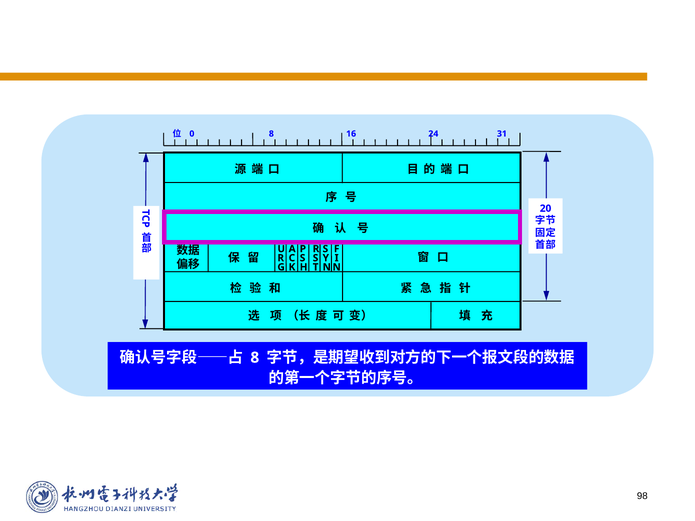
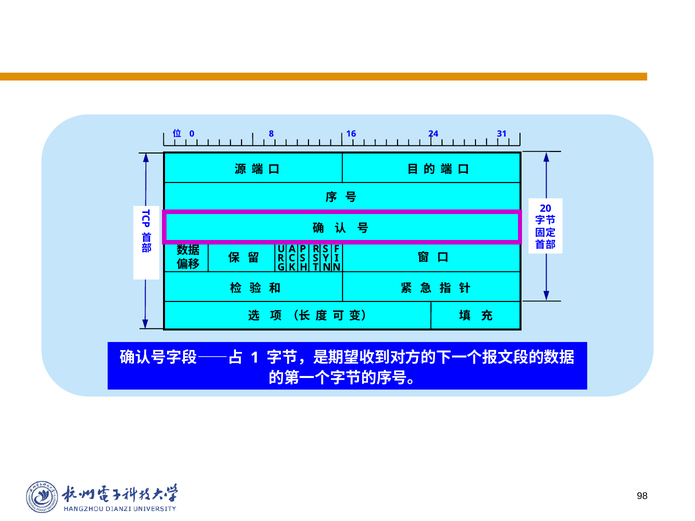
8 at (255, 358): 8 -> 1
